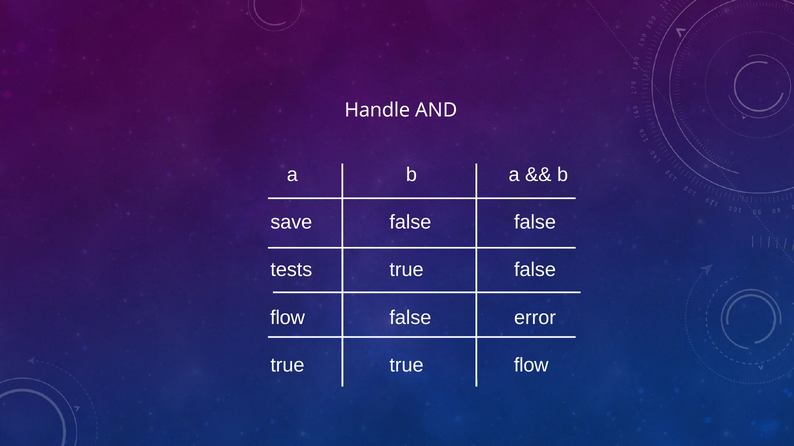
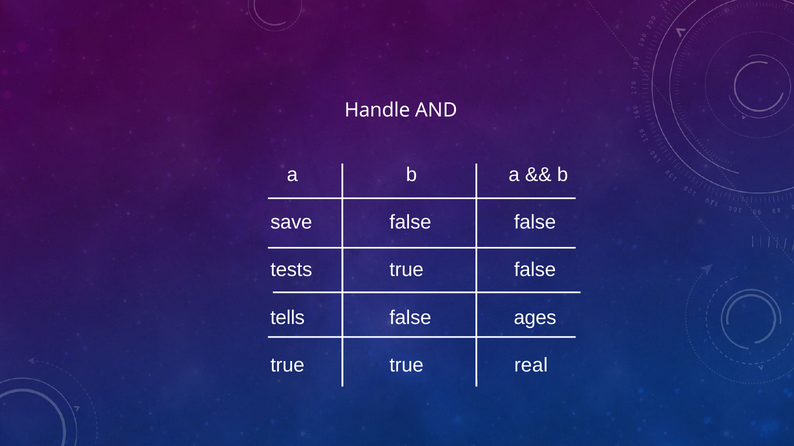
flow at (288, 318): flow -> tells
error: error -> ages
true flow: flow -> real
